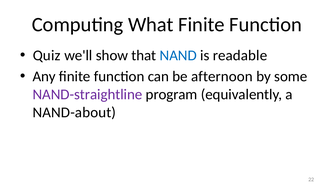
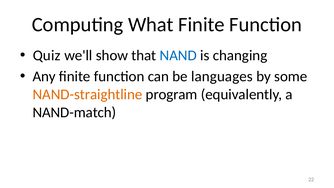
readable: readable -> changing
afternoon: afternoon -> languages
NAND-straightline colour: purple -> orange
NAND-about: NAND-about -> NAND-match
